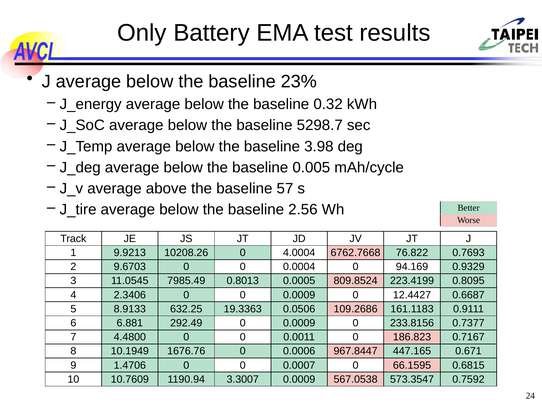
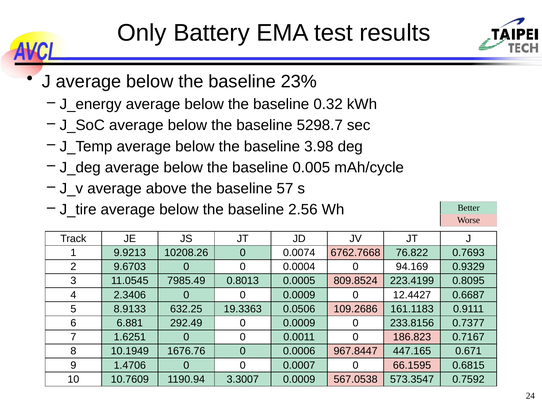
4.0004: 4.0004 -> 0.0074
4.4800: 4.4800 -> 1.6251
